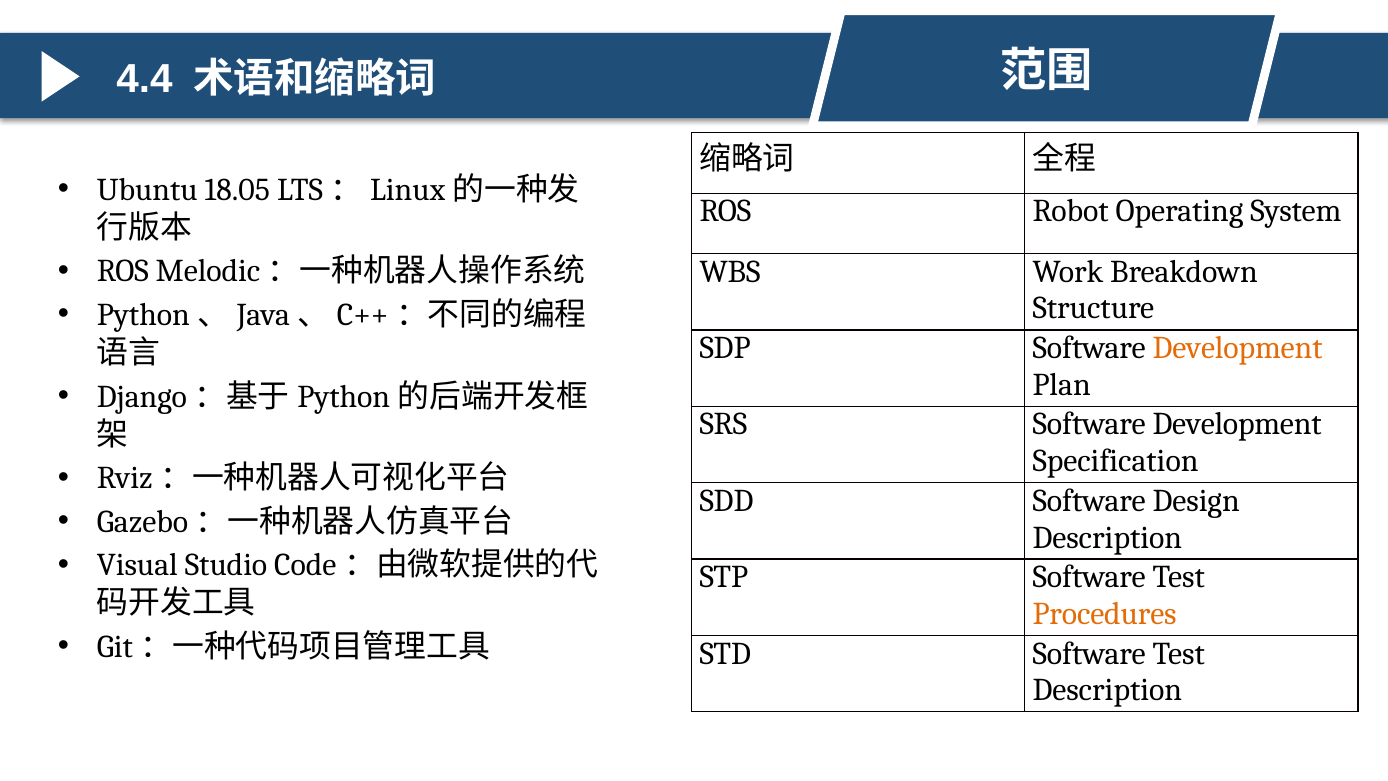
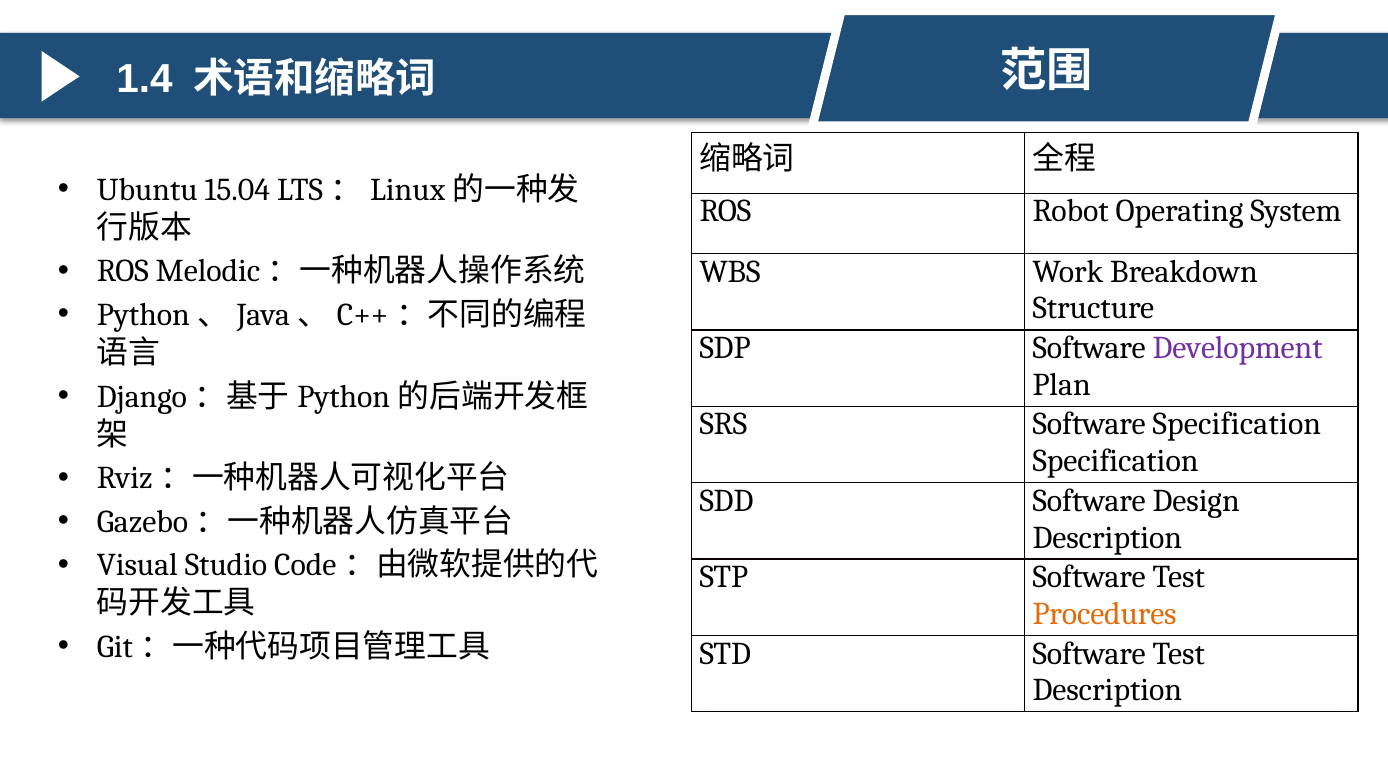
4.4: 4.4 -> 1.4
18.05: 18.05 -> 15.04
Development at (1238, 348) colour: orange -> purple
SRS Software Development: Development -> Specification
